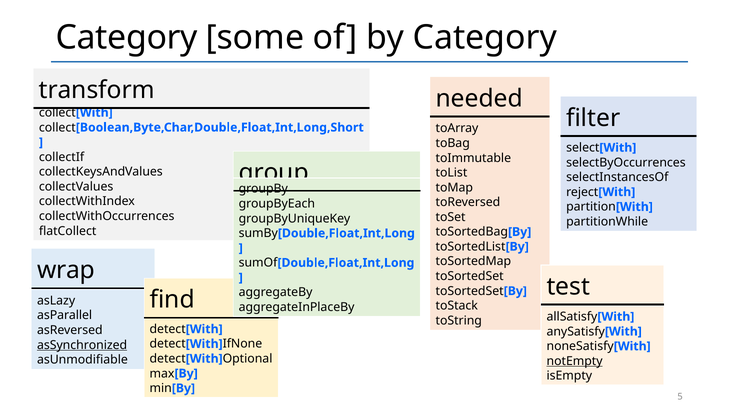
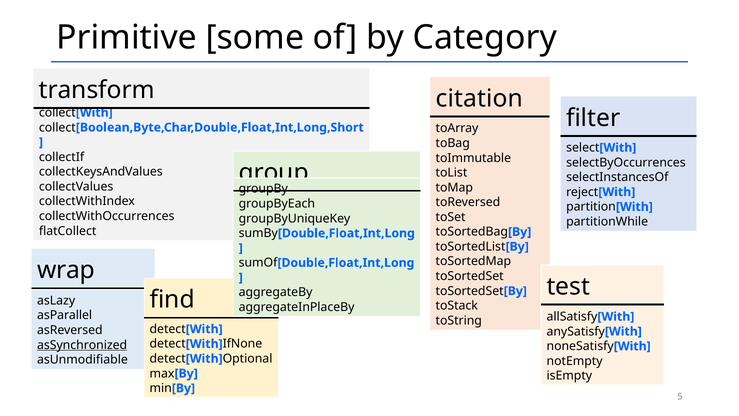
Category at (127, 37): Category -> Primitive
needed: needed -> citation
notEmpty underline: present -> none
